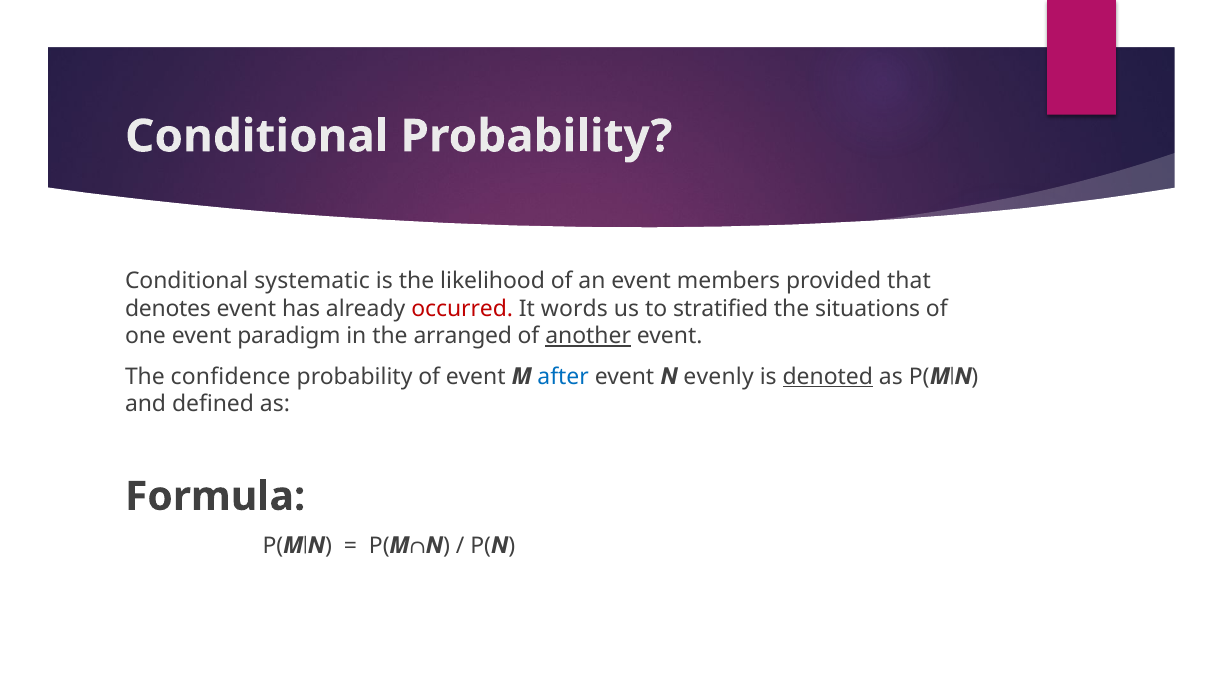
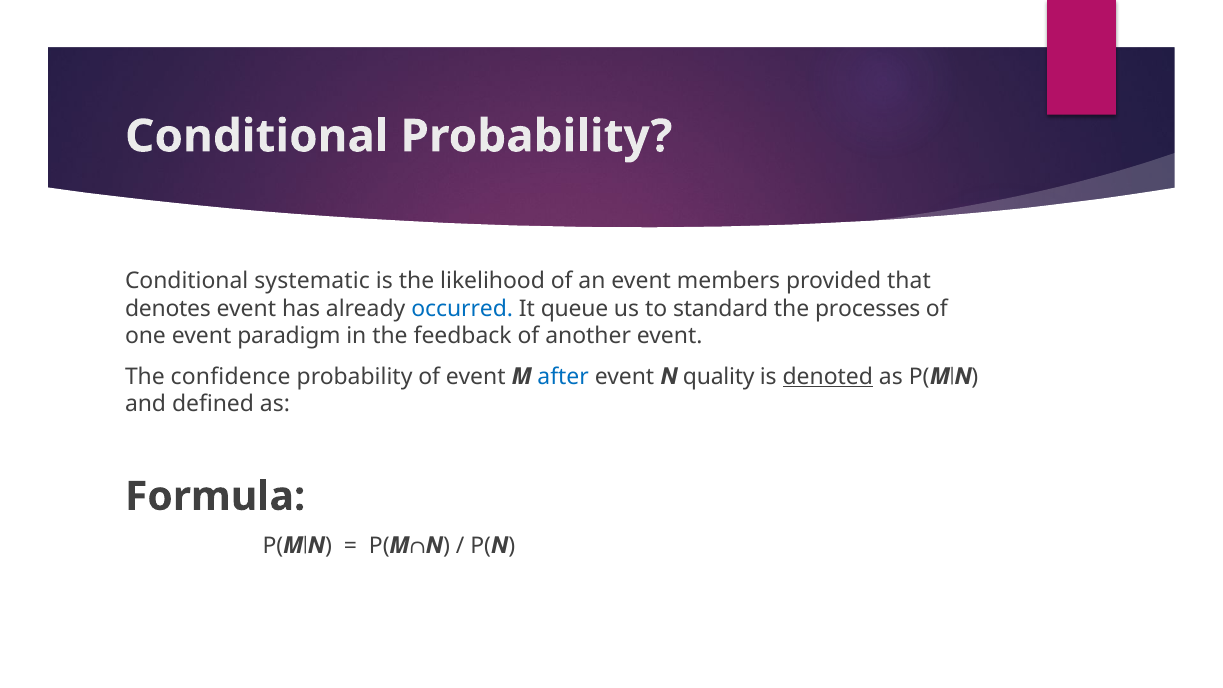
occurred colour: red -> blue
words: words -> queue
stratified: stratified -> standard
situations: situations -> processes
arranged: arranged -> feedback
another underline: present -> none
evenly: evenly -> quality
